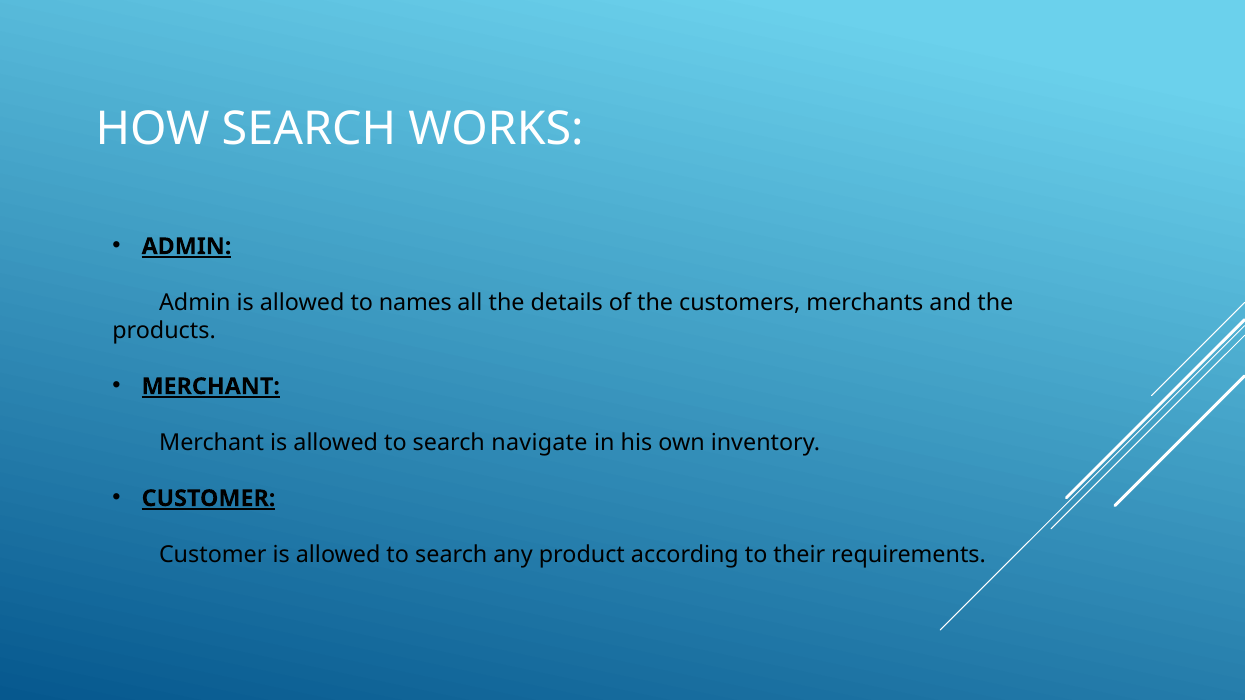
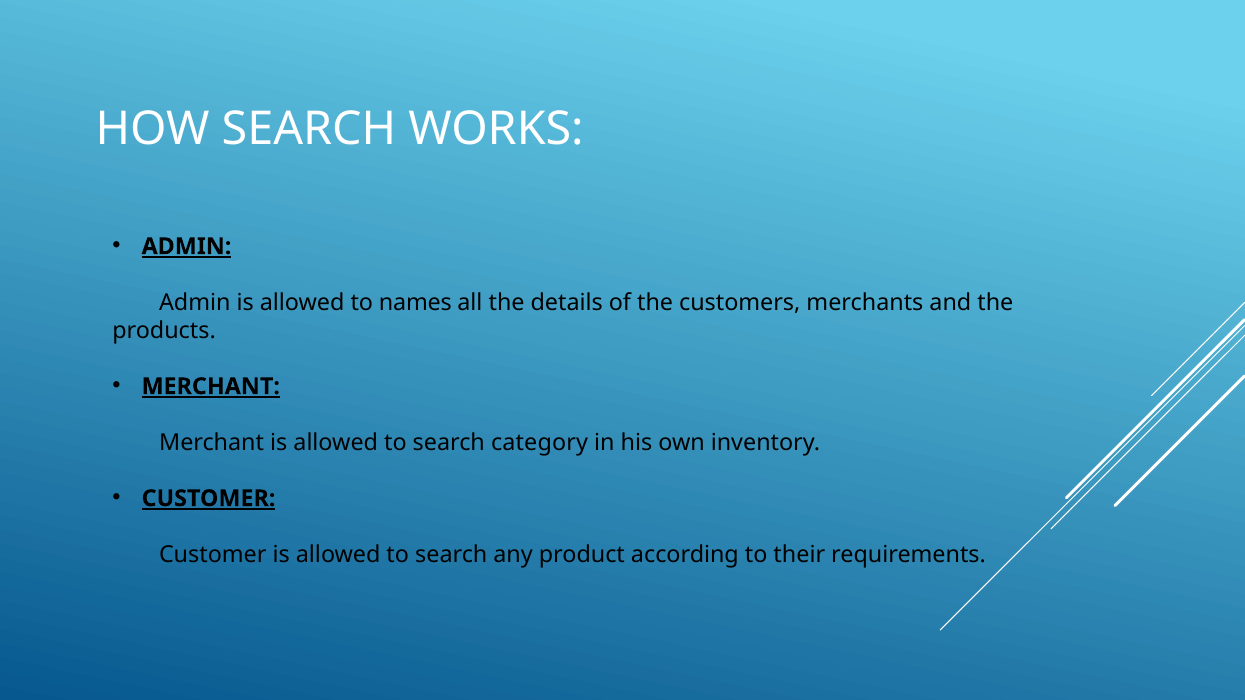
navigate: navigate -> category
